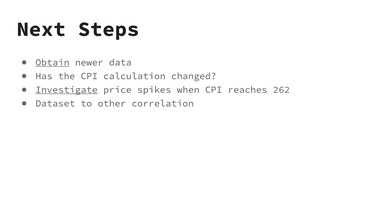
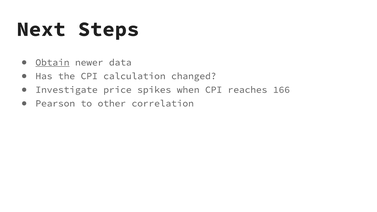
Investigate underline: present -> none
262: 262 -> 166
Dataset: Dataset -> Pearson
